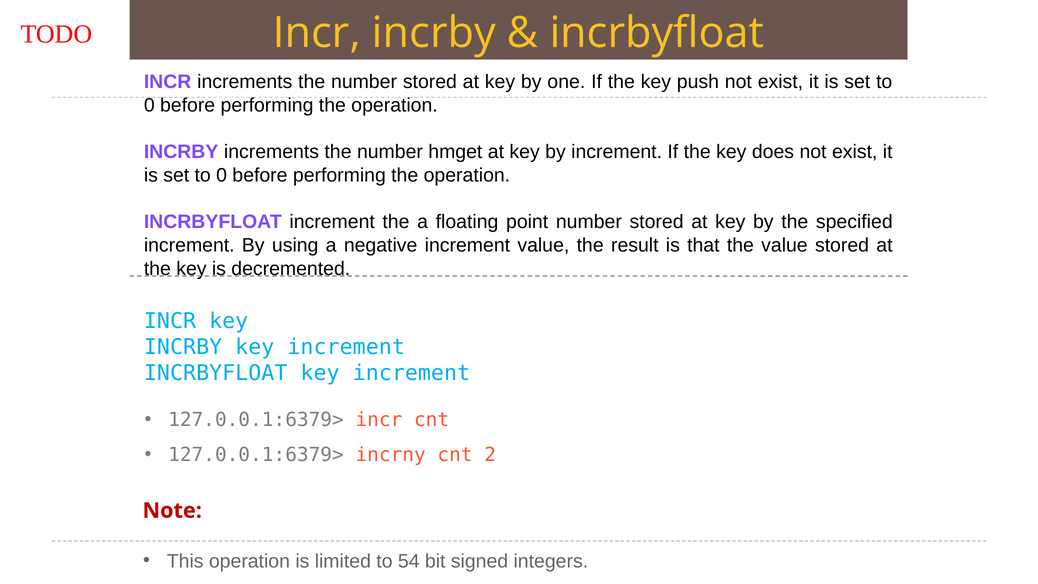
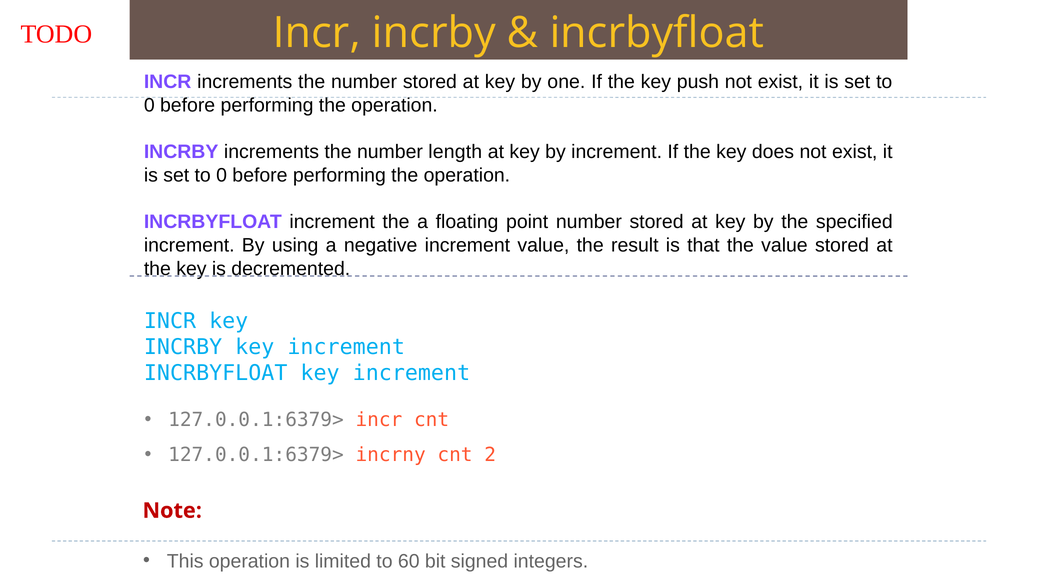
hmget: hmget -> length
54: 54 -> 60
